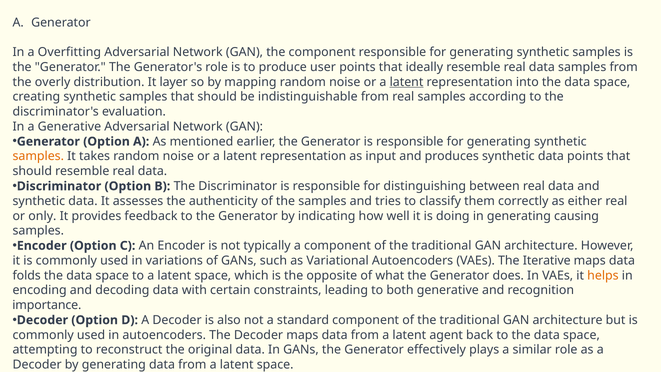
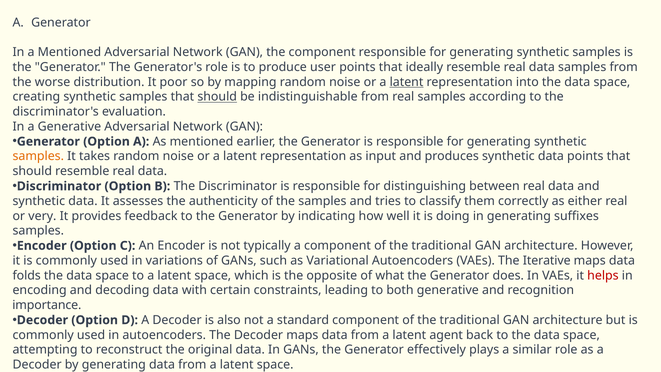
a Overfitting: Overfitting -> Mentioned
overly: overly -> worse
layer: layer -> poor
should at (217, 97) underline: none -> present
only: only -> very
causing: causing -> suffixes
helps colour: orange -> red
